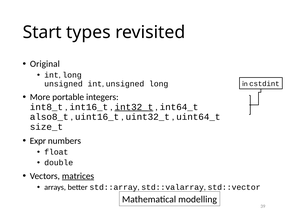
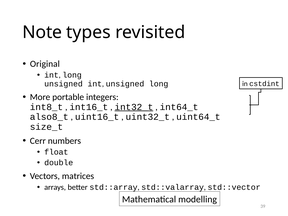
Start: Start -> Note
Expr: Expr -> Cerr
matrices underline: present -> none
